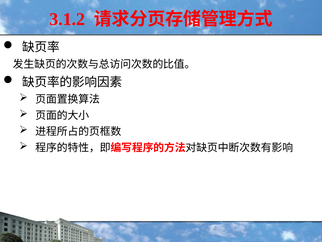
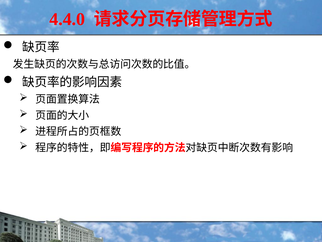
3.1.2: 3.1.2 -> 4.4.0
